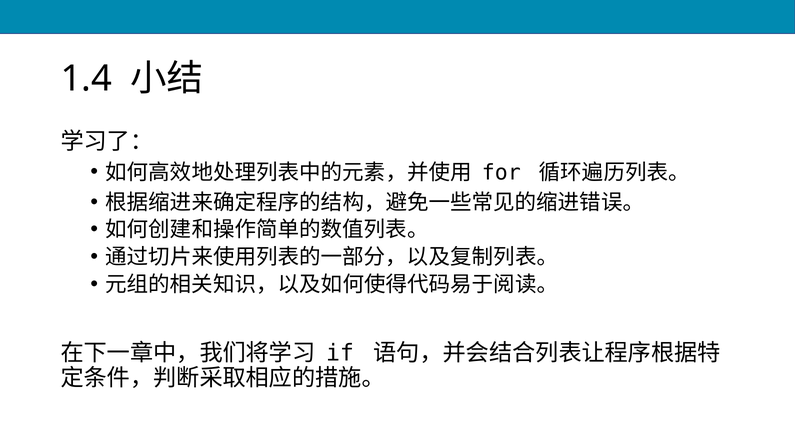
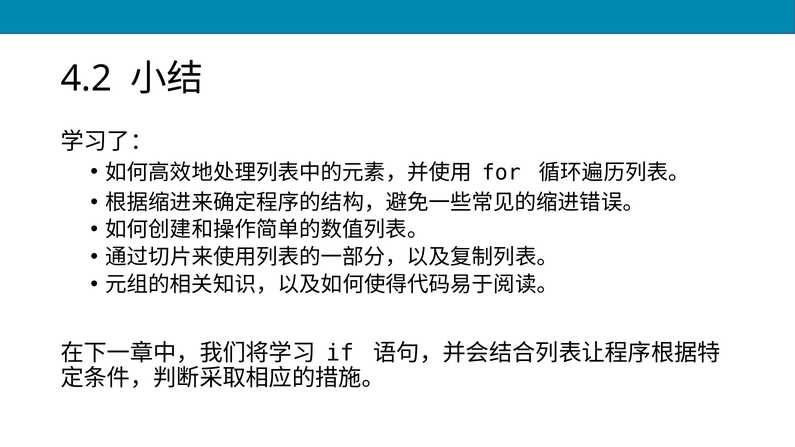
1.4: 1.4 -> 4.2
